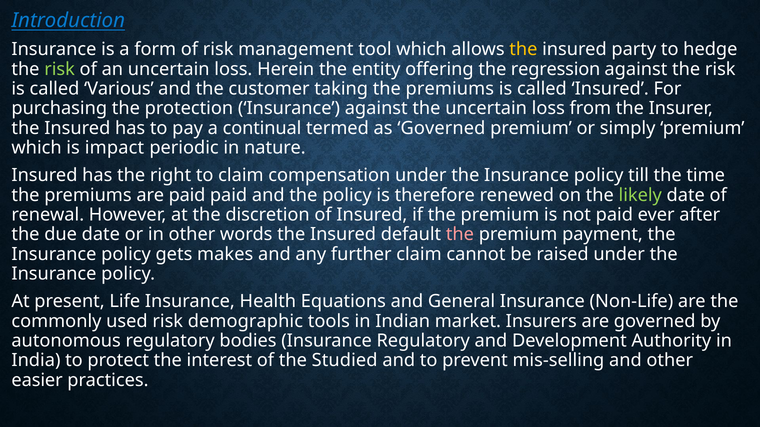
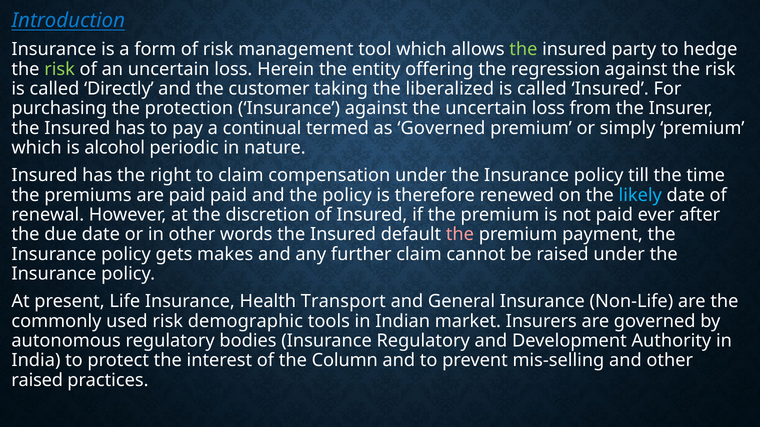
the at (523, 49) colour: yellow -> light green
Various: Various -> Directly
taking the premiums: premiums -> liberalized
impact: impact -> alcohol
likely colour: light green -> light blue
Equations: Equations -> Transport
Studied: Studied -> Column
easier at (37, 381): easier -> raised
